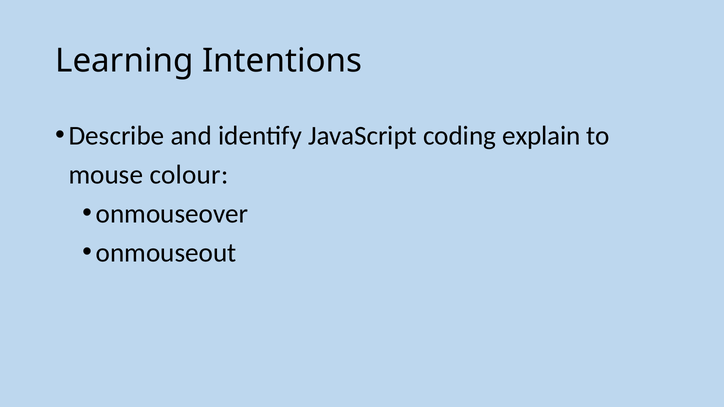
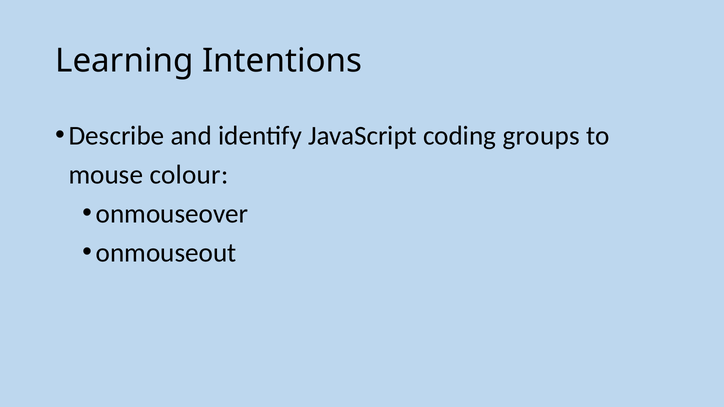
explain: explain -> groups
